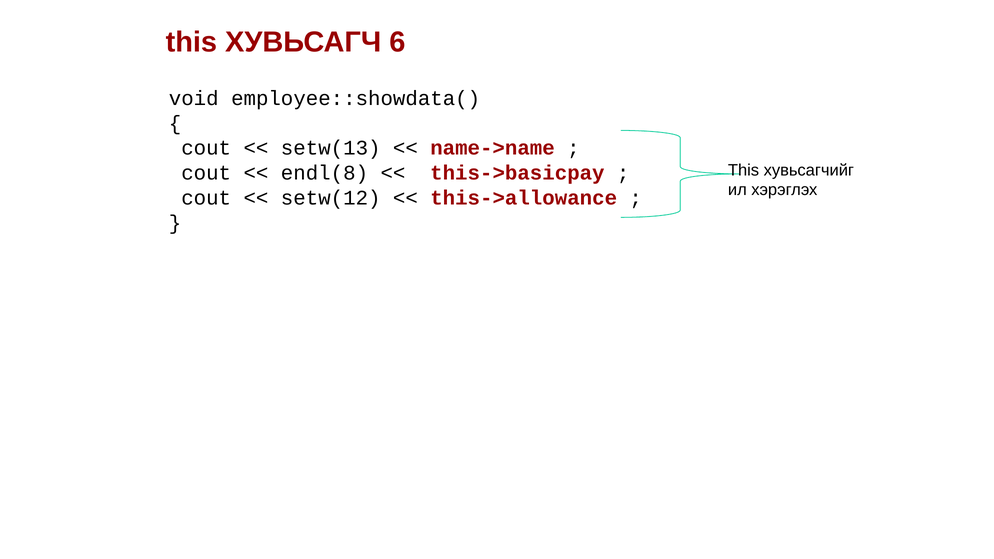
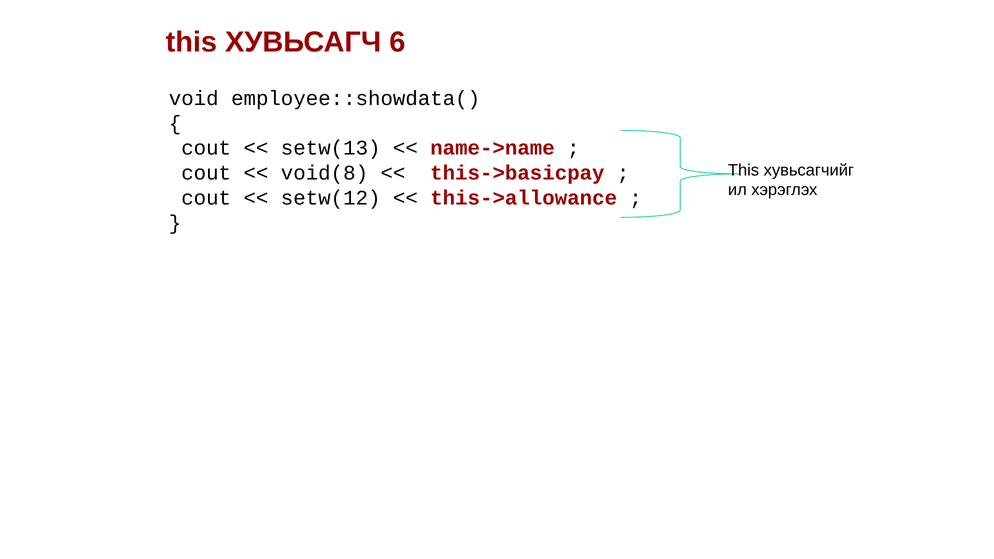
endl(8: endl(8 -> void(8
